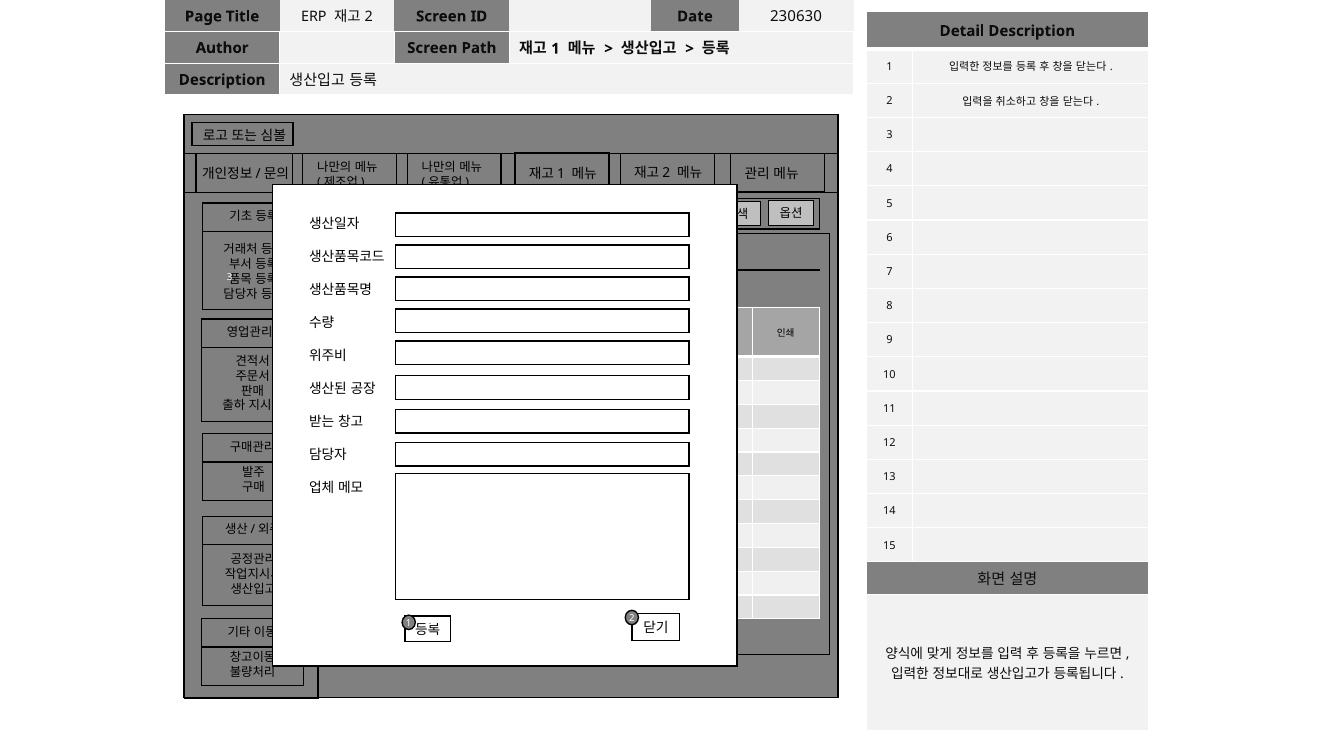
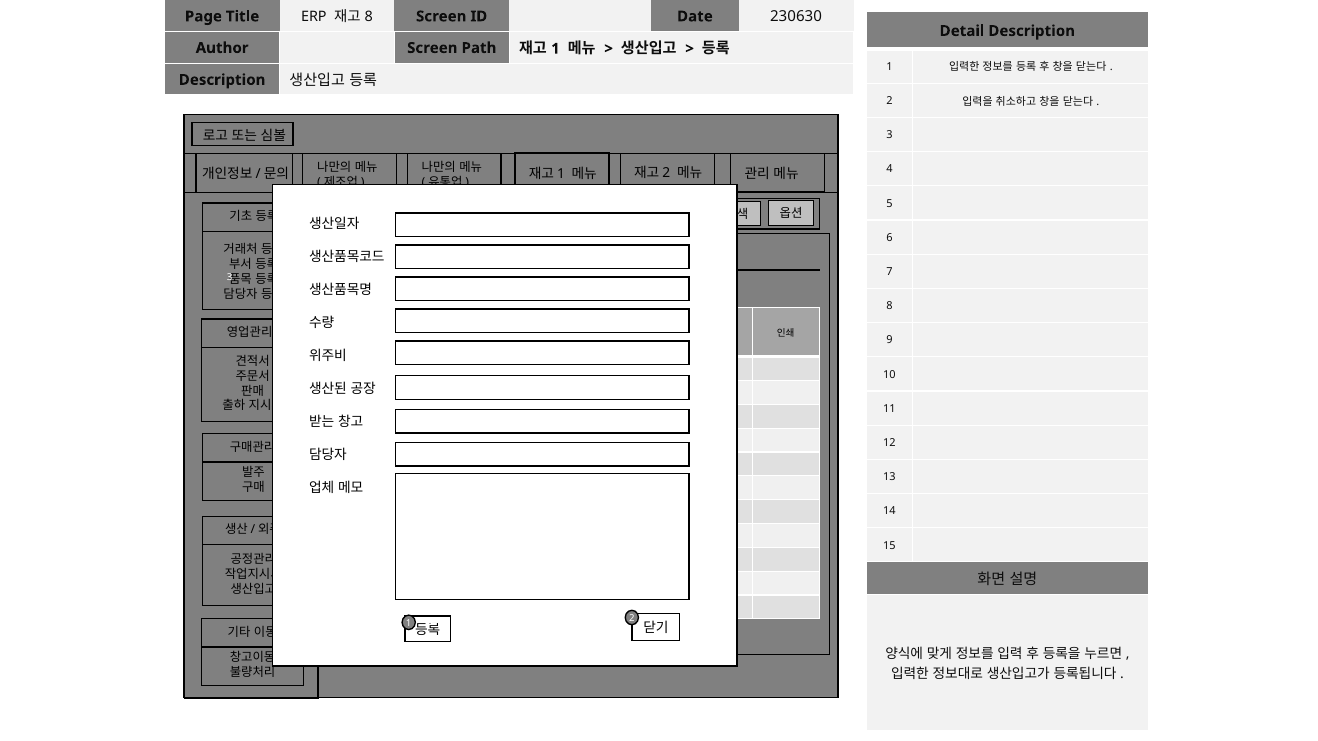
2 at (369, 17): 2 -> 8
